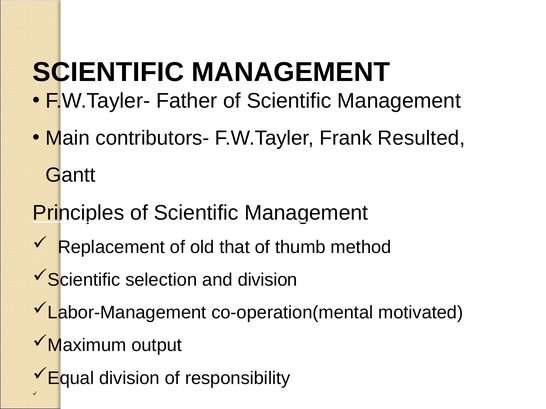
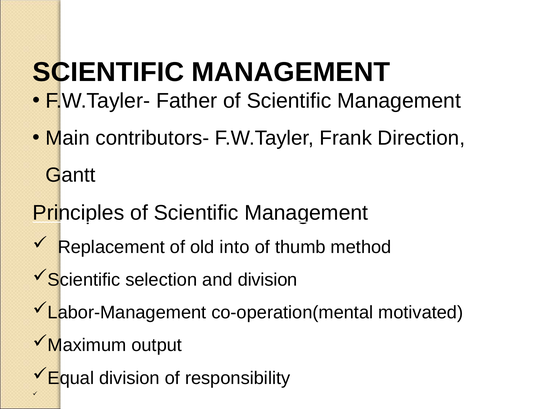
Resulted: Resulted -> Direction
that: that -> into
